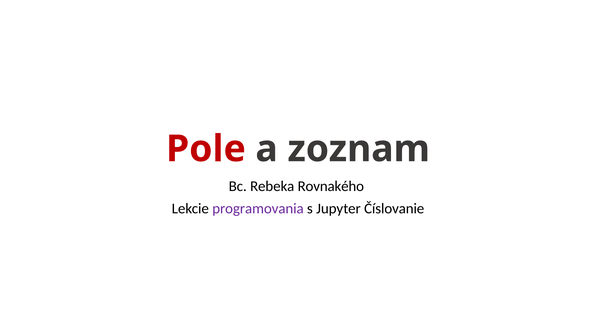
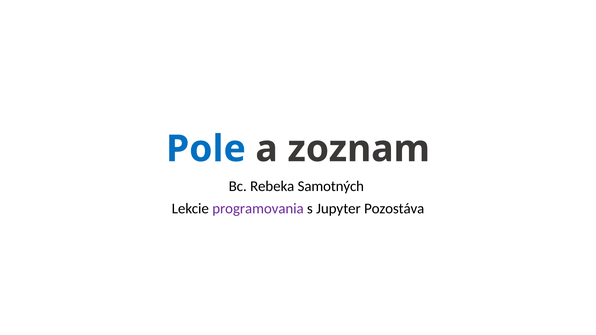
Pole colour: red -> blue
Rovnakého: Rovnakého -> Samotných
Číslovanie: Číslovanie -> Pozostáva
